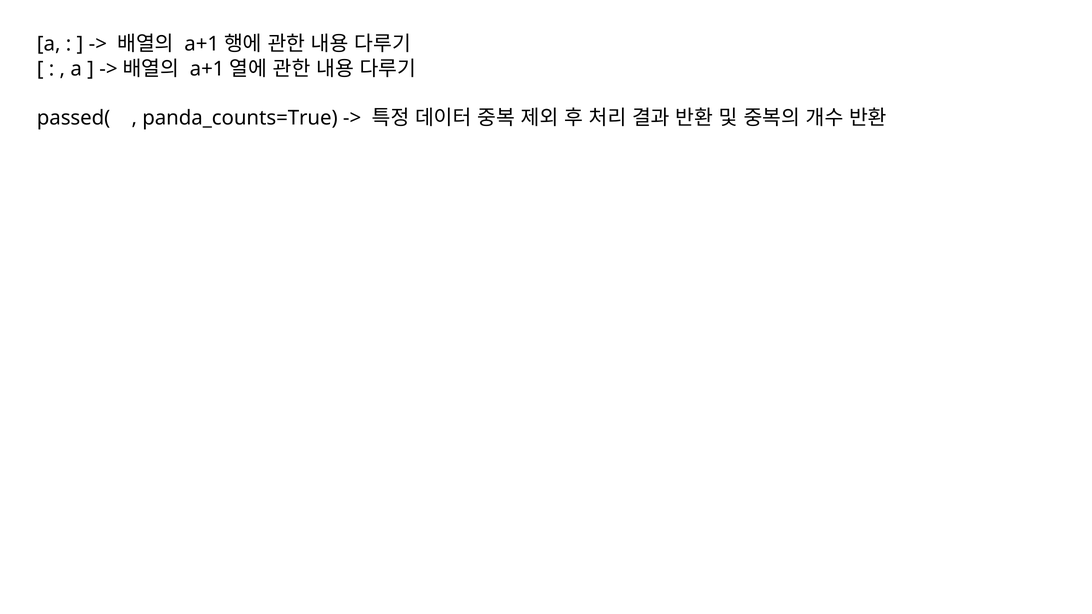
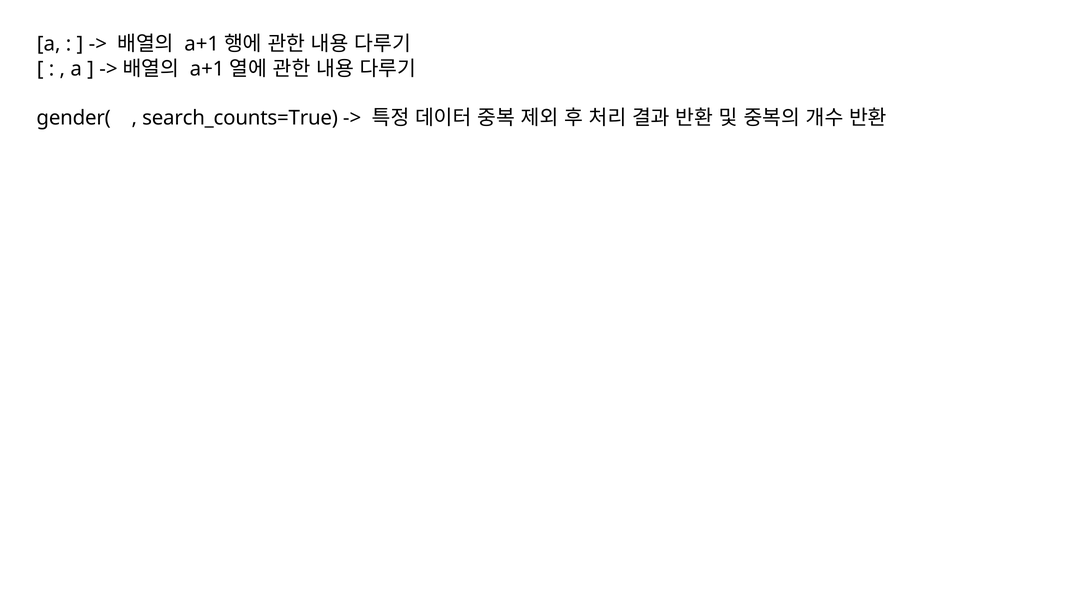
passed(: passed( -> gender(
panda_counts=True: panda_counts=True -> search_counts=True
